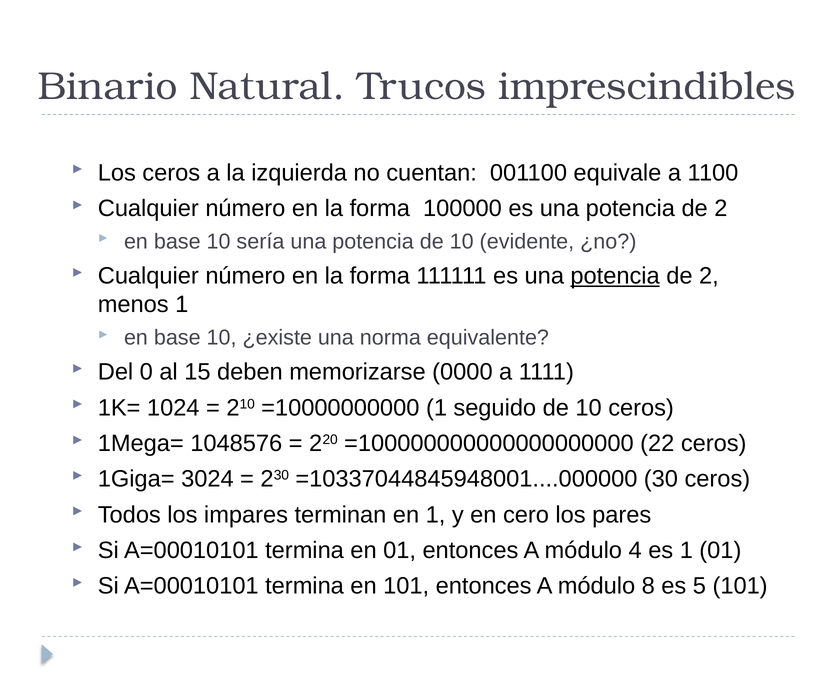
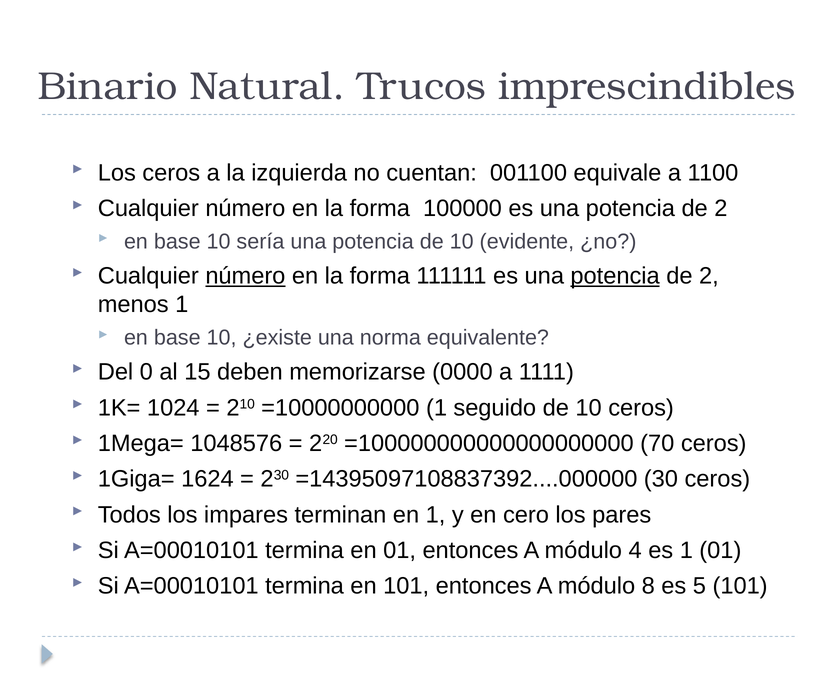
número at (245, 276) underline: none -> present
22: 22 -> 70
3024: 3024 -> 1624
=10337044845948001....000000: =10337044845948001....000000 -> =14395097108837392....000000
